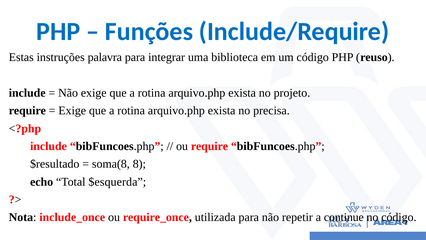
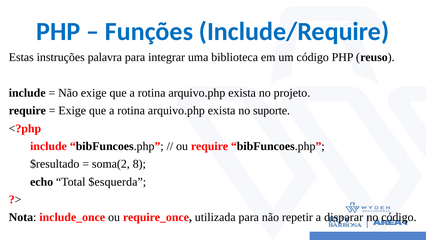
precisa: precisa -> suporte
soma(8: soma(8 -> soma(2
continue: continue -> disparar
